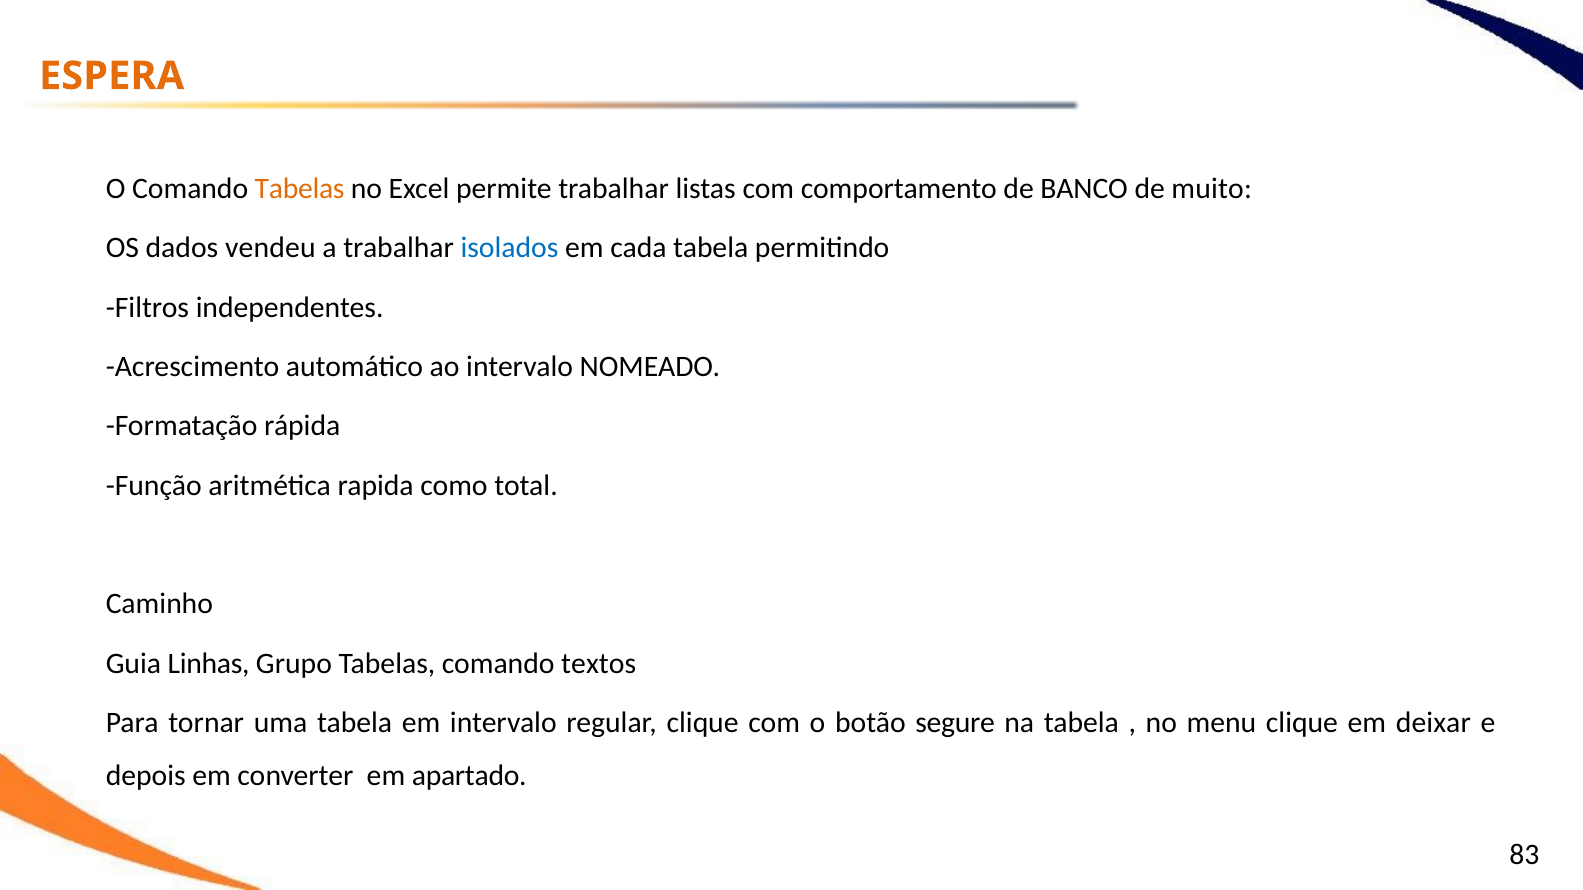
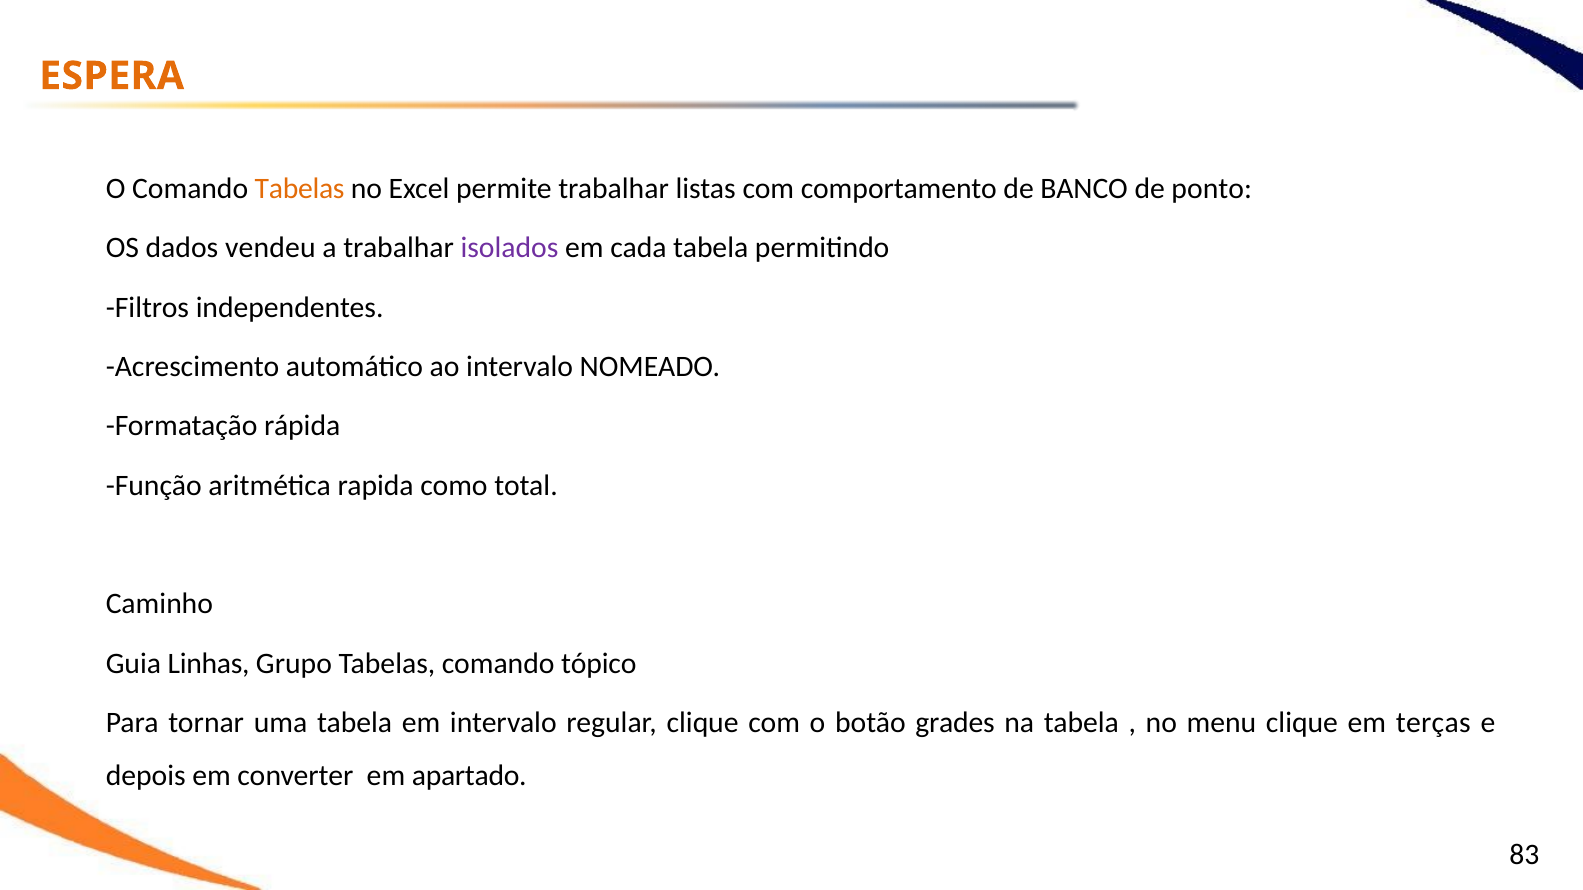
muito: muito -> ponto
isolados colour: blue -> purple
textos: textos -> tópico
segure: segure -> grades
deixar: deixar -> terças
